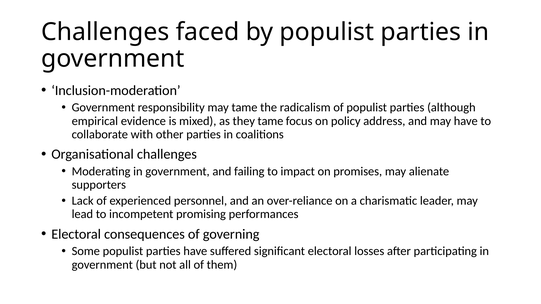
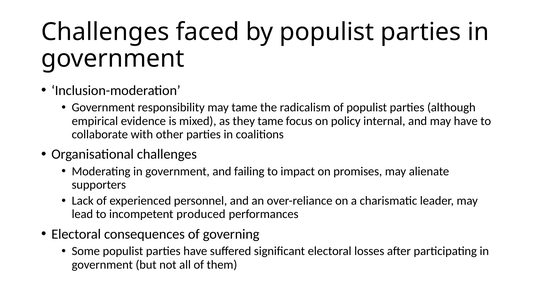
address: address -> internal
promising: promising -> produced
